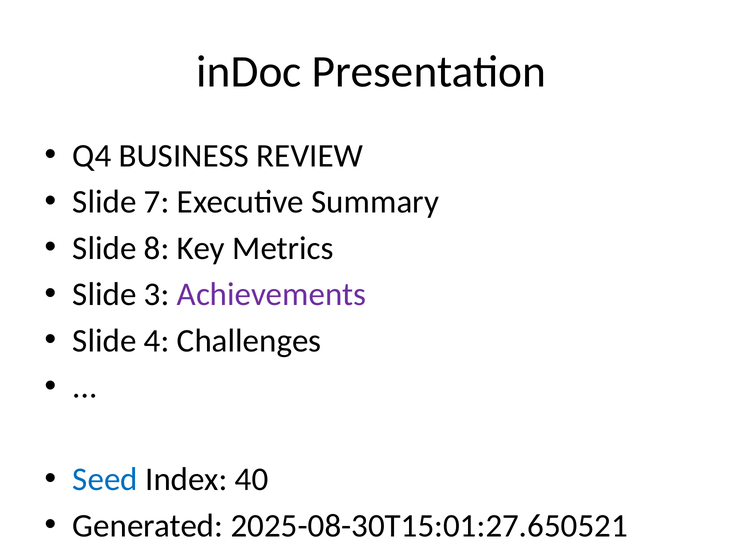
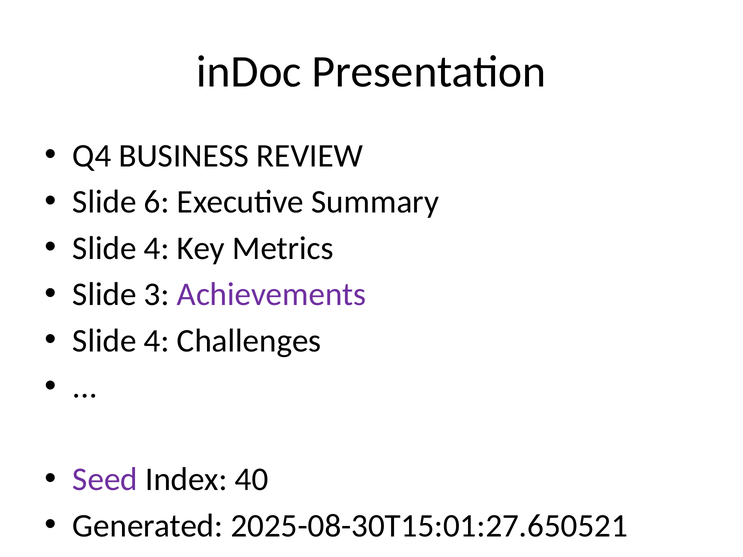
7: 7 -> 6
8 at (157, 248): 8 -> 4
Seed colour: blue -> purple
